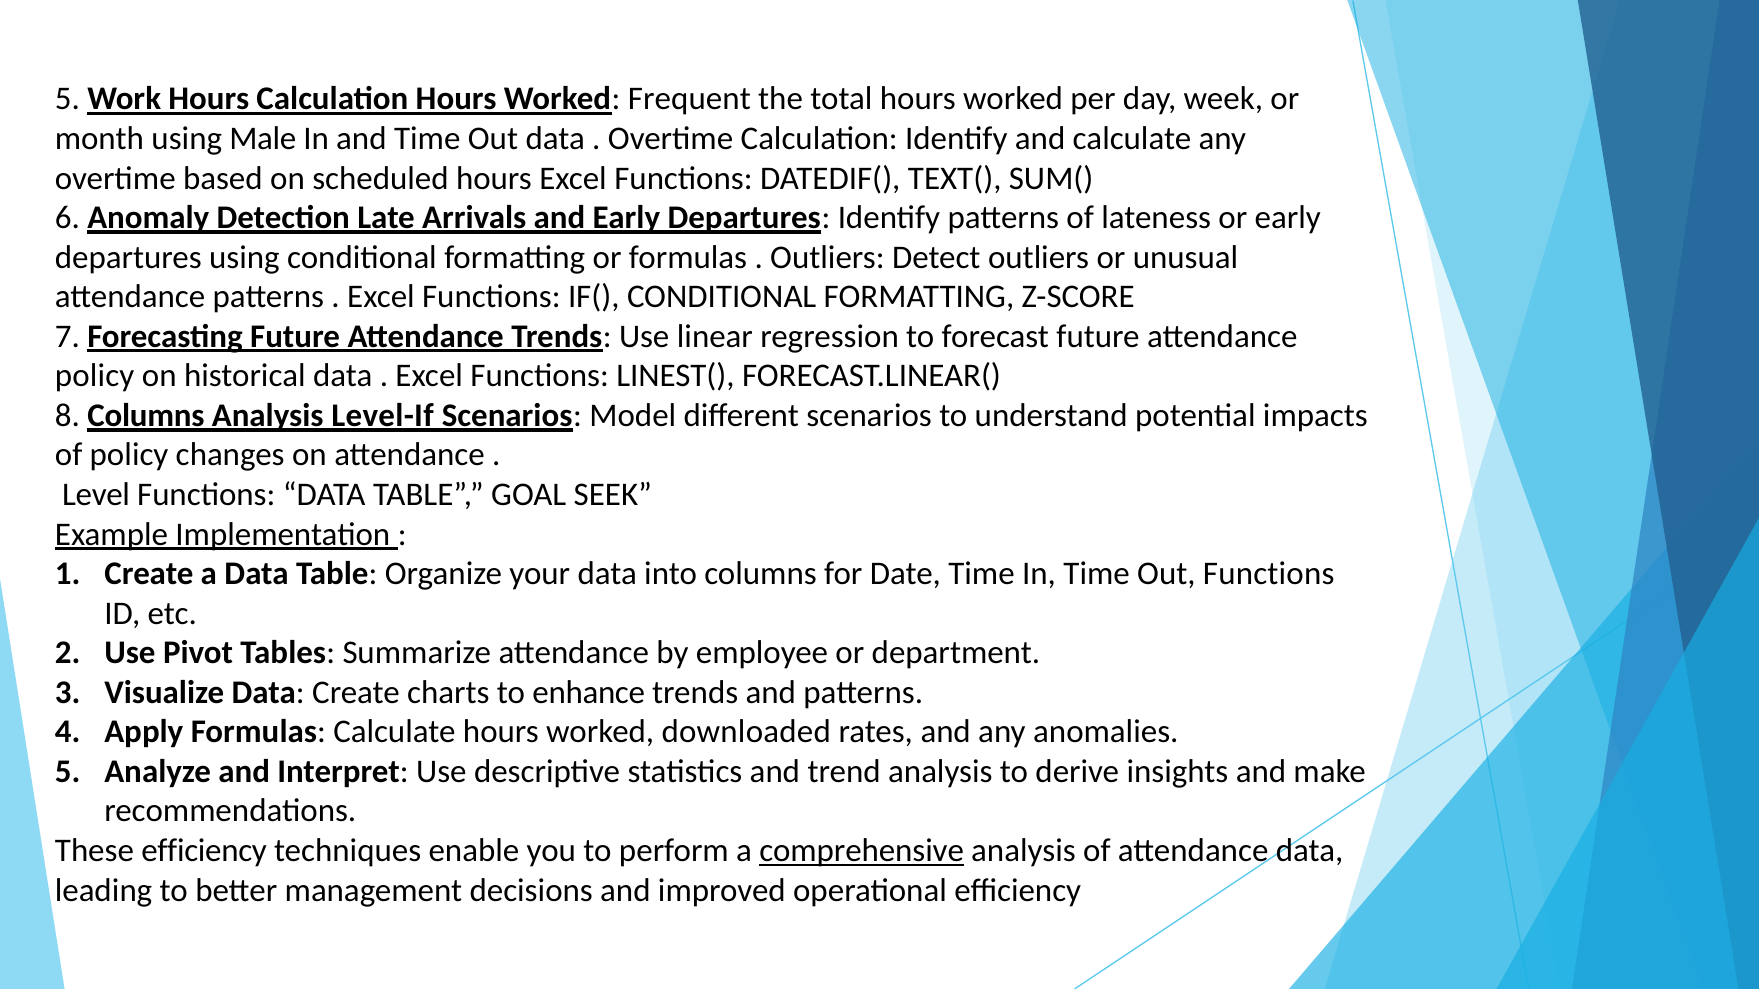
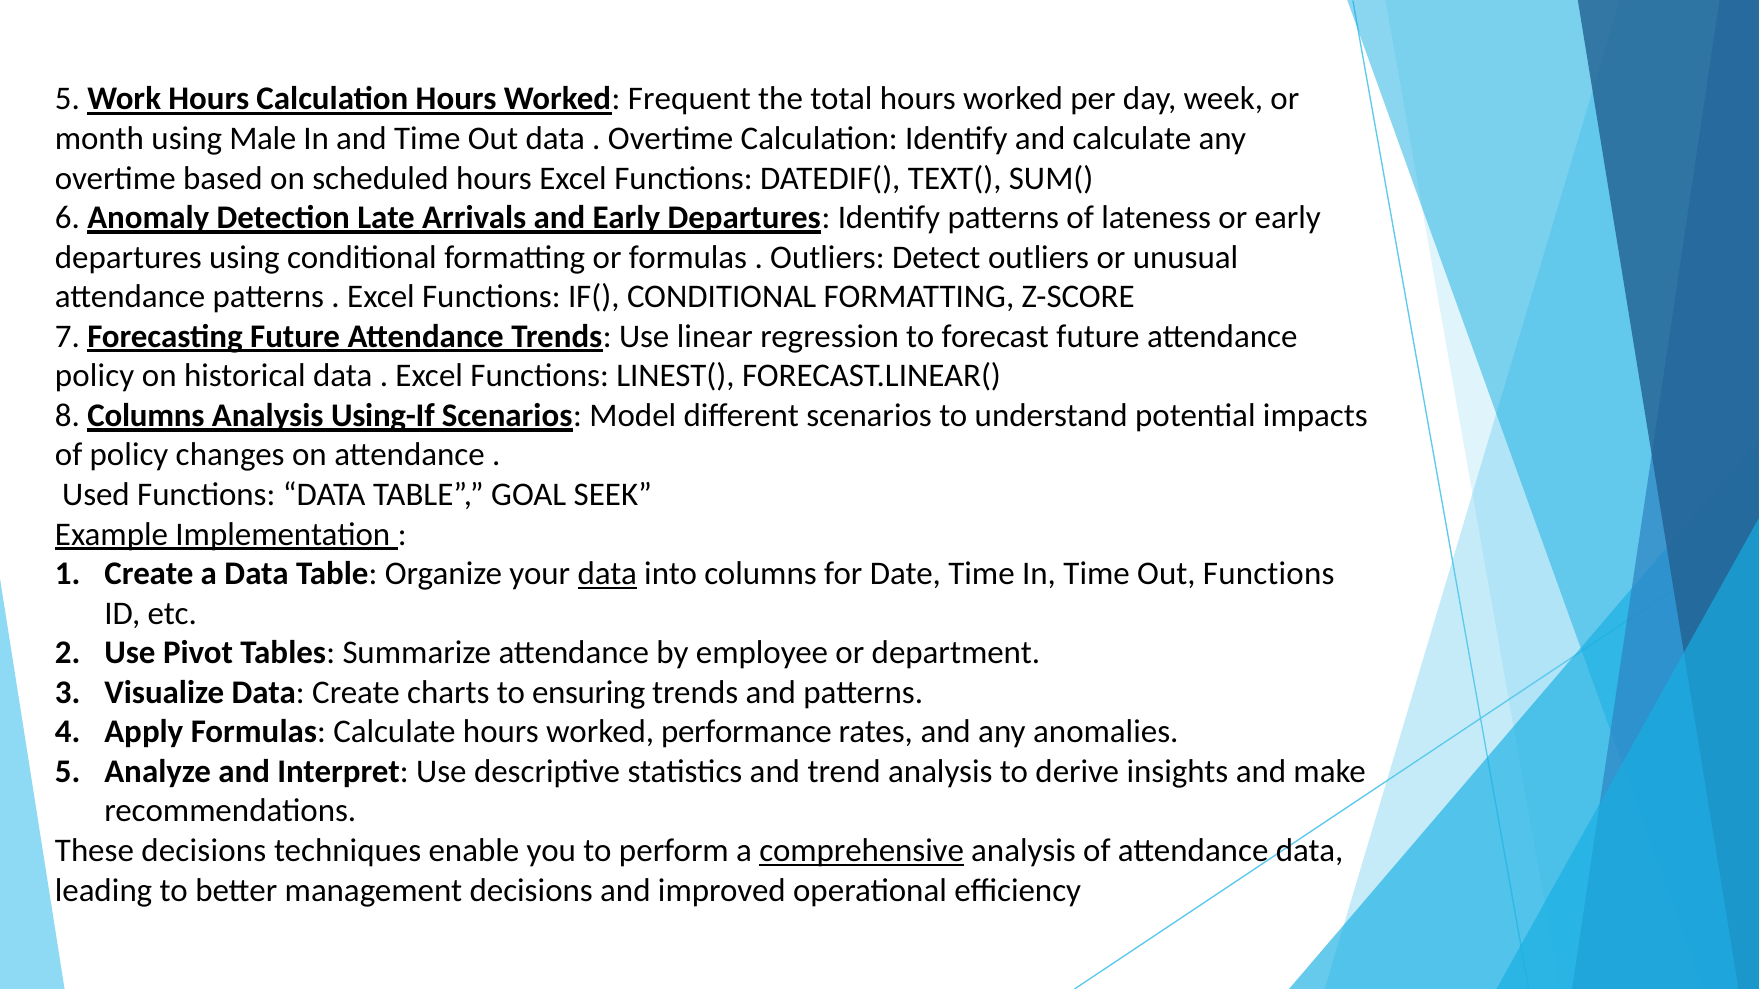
Level-If: Level-If -> Using-If
Level: Level -> Used
data at (607, 574) underline: none -> present
enhance: enhance -> ensuring
downloaded: downloaded -> performance
These efficiency: efficiency -> decisions
